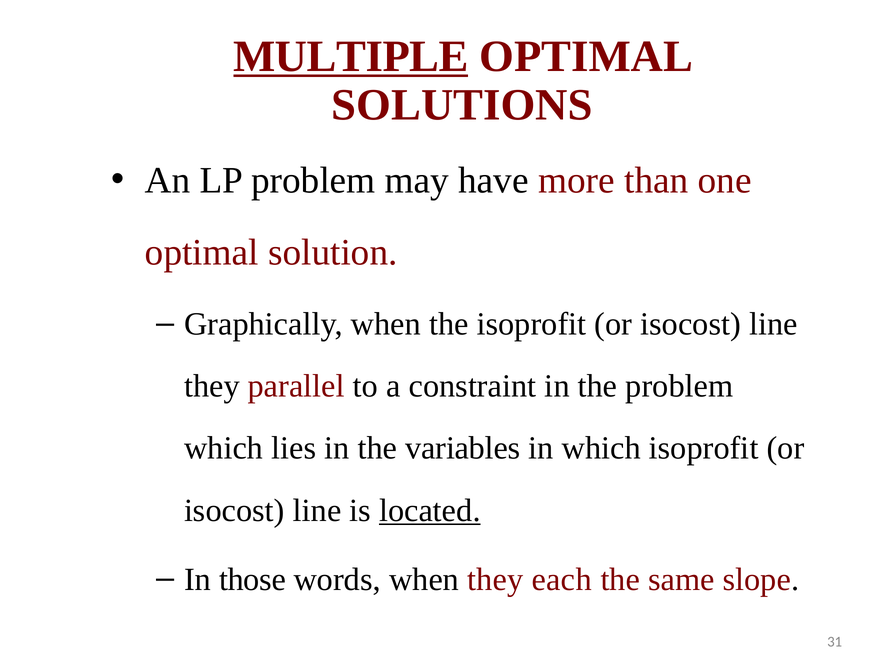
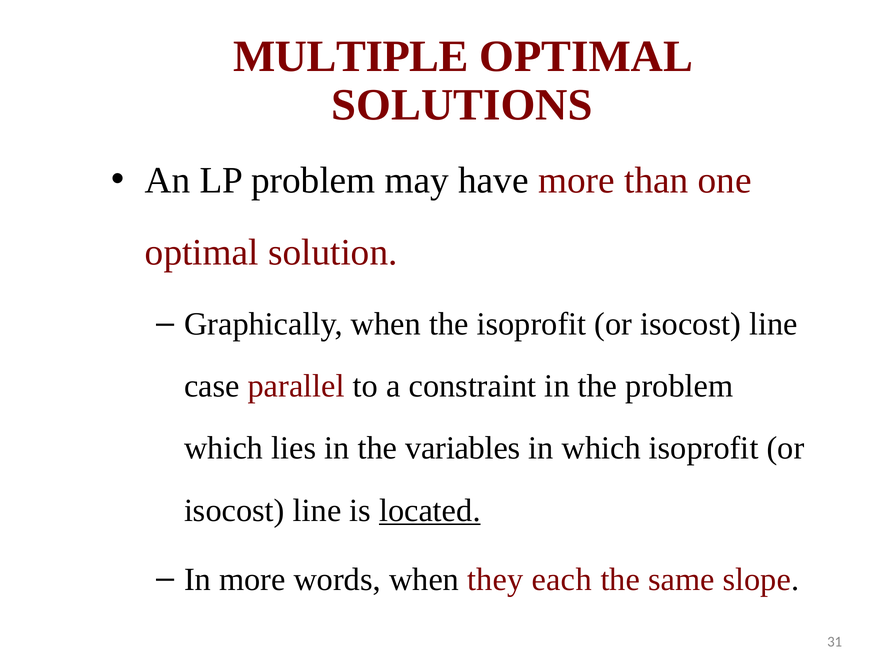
MULTIPLE underline: present -> none
they at (212, 386): they -> case
In those: those -> more
